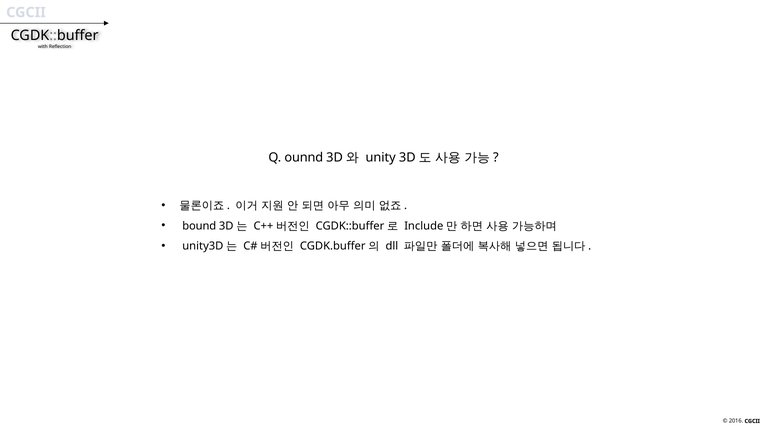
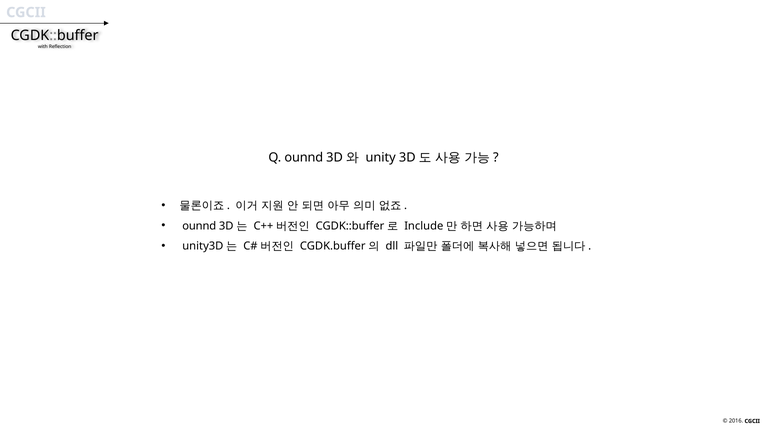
bound at (199, 226): bound -> ounnd
